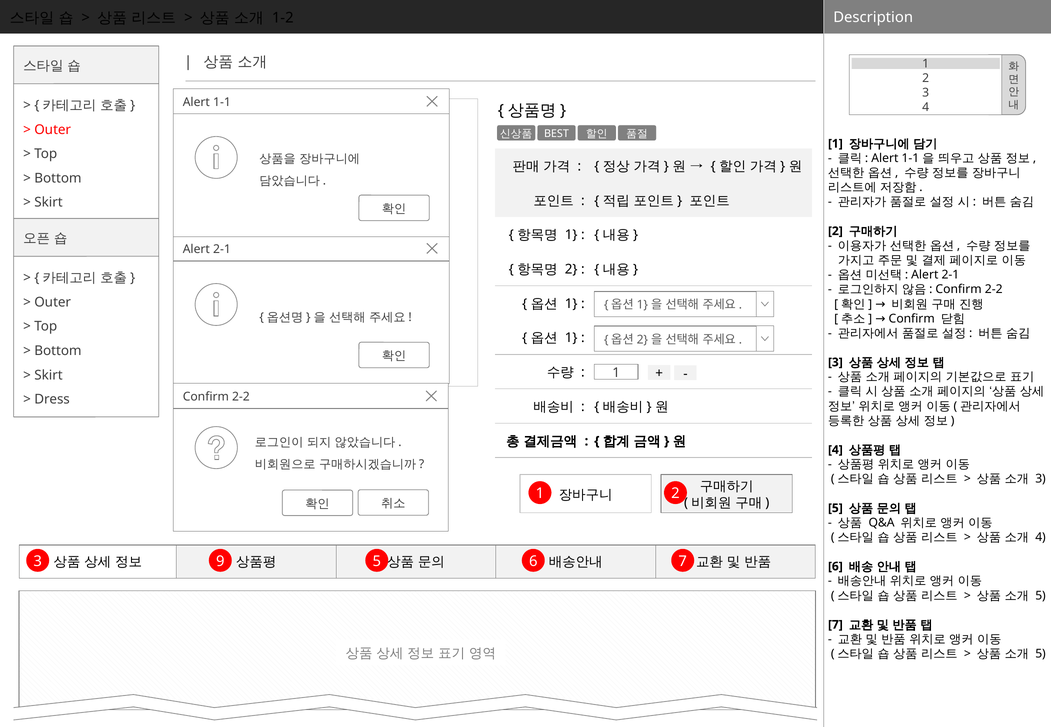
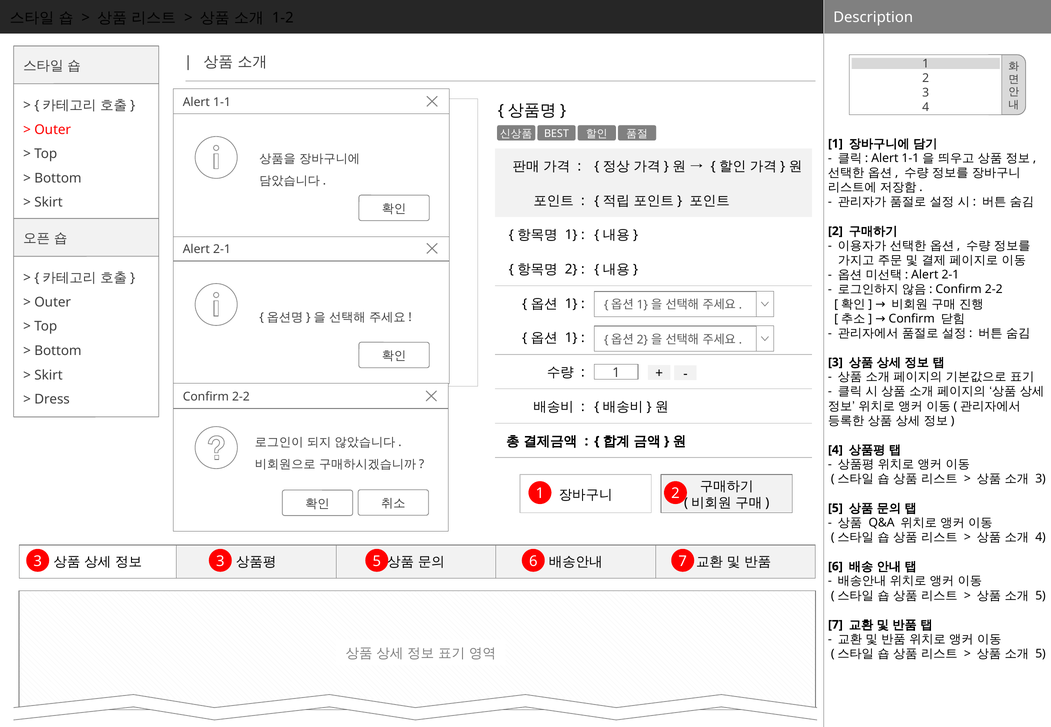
3 9: 9 -> 3
